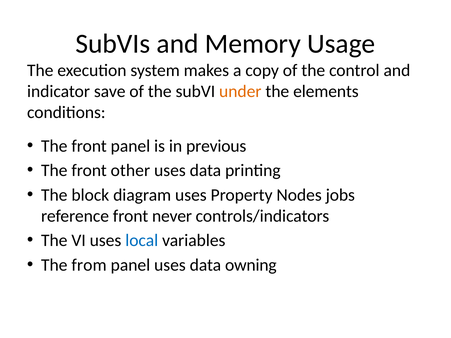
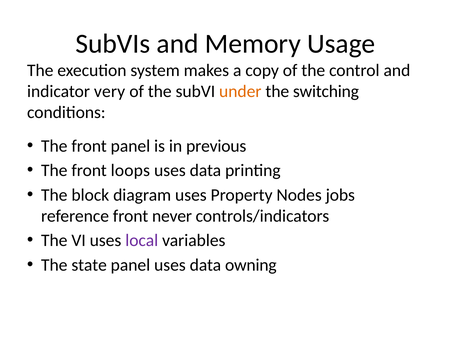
save: save -> very
elements: elements -> switching
other: other -> loops
local colour: blue -> purple
from: from -> state
